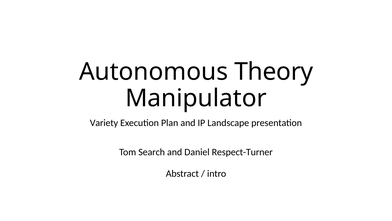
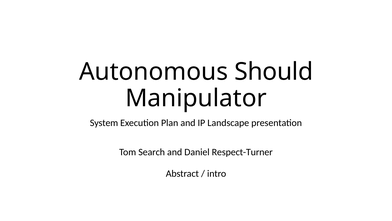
Theory: Theory -> Should
Variety: Variety -> System
